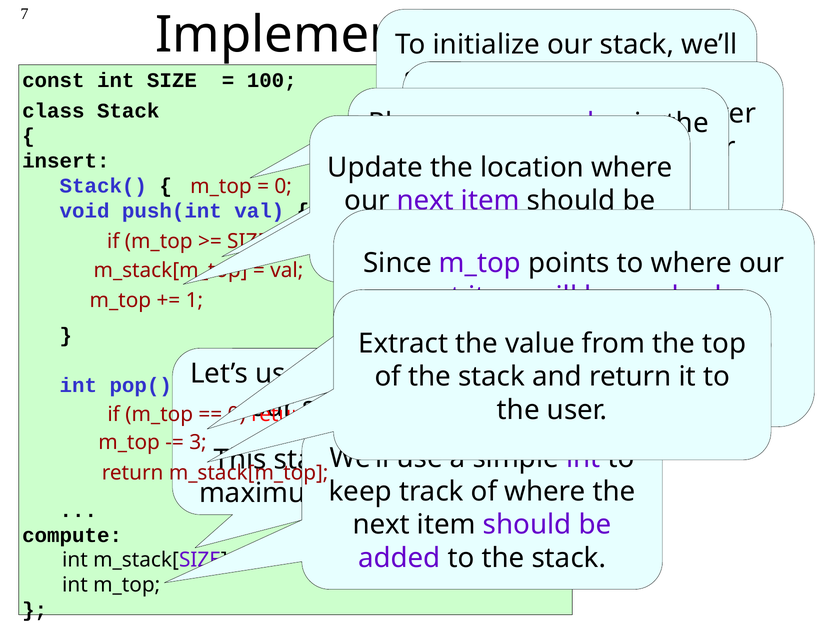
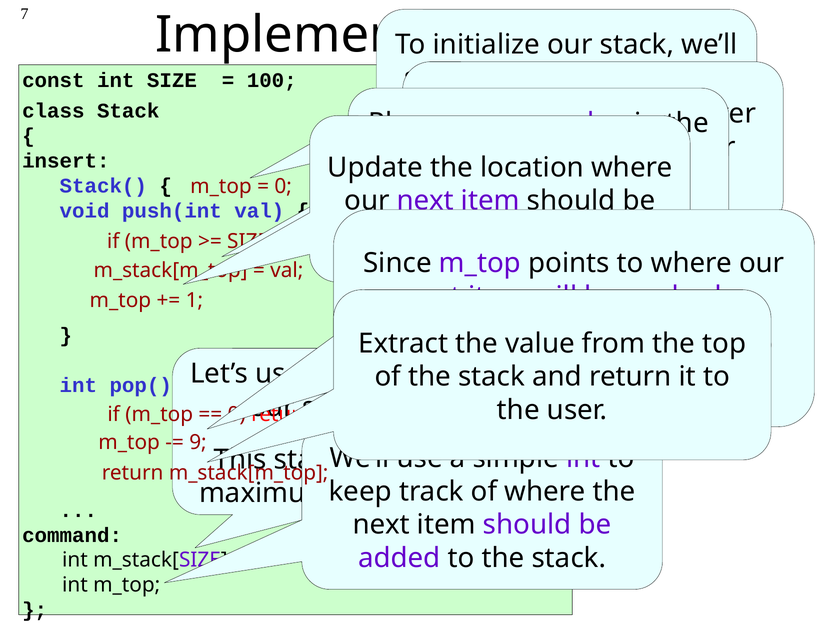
3: 3 -> 9
compute: compute -> command
